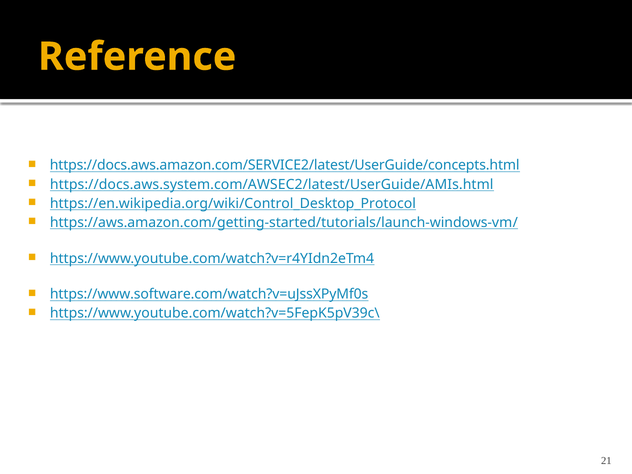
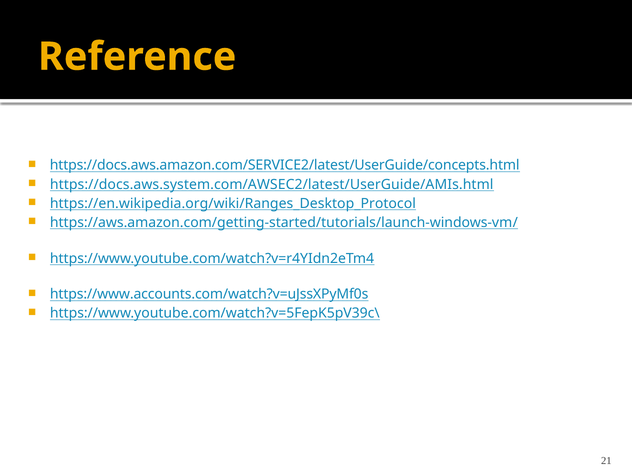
https://en.wikipedia.org/wiki/Control_Desktop_Protocol: https://en.wikipedia.org/wiki/Control_Desktop_Protocol -> https://en.wikipedia.org/wiki/Ranges_Desktop_Protocol
https://www.software.com/watch?v=uJssXPyMf0s: https://www.software.com/watch?v=uJssXPyMf0s -> https://www.accounts.com/watch?v=uJssXPyMf0s
